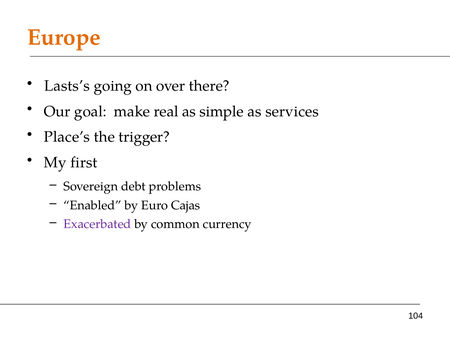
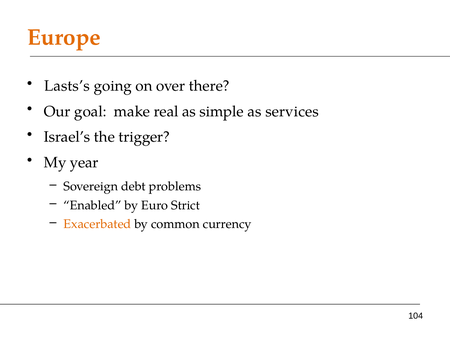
Place’s: Place’s -> Israel’s
first: first -> year
Cajas: Cajas -> Strict
Exacerbated colour: purple -> orange
